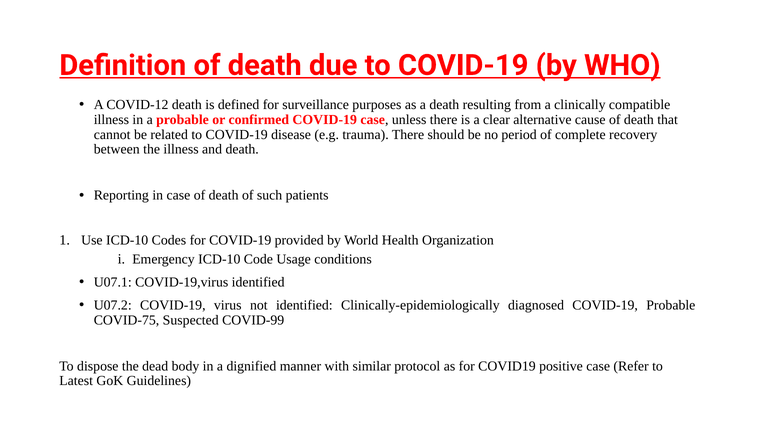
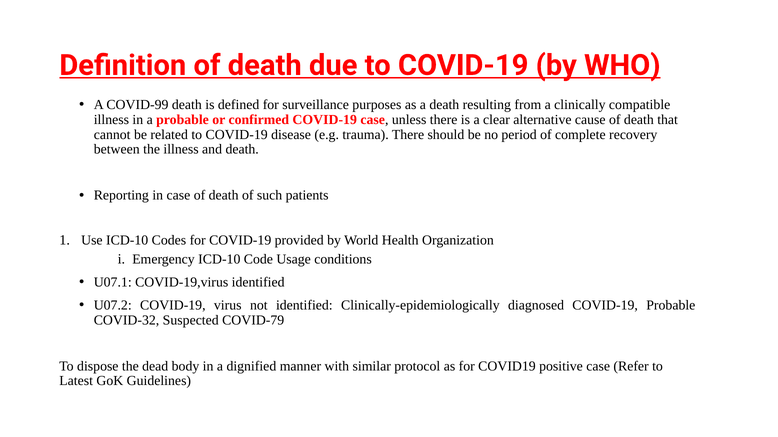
COVID-12: COVID-12 -> COVID-99
COVID-75: COVID-75 -> COVID-32
COVID-99: COVID-99 -> COVID-79
